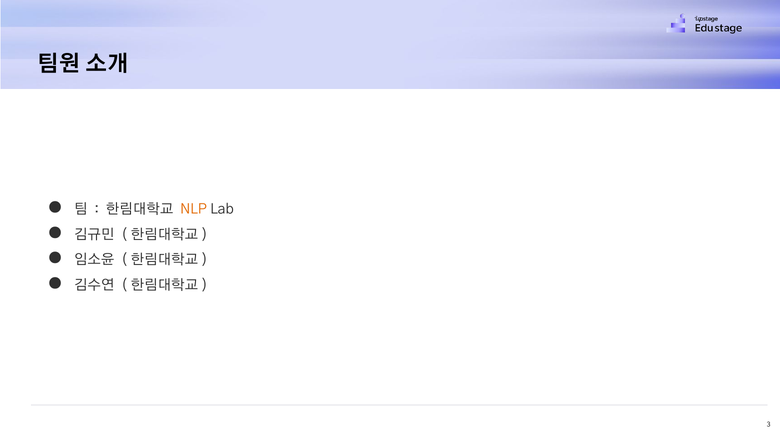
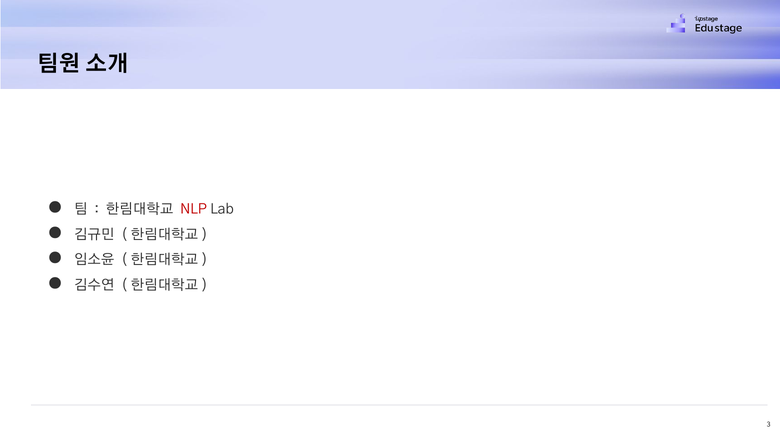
NLP colour: orange -> red
